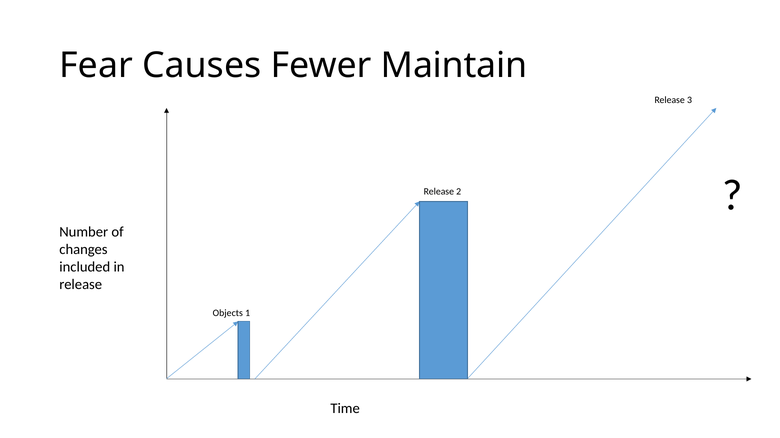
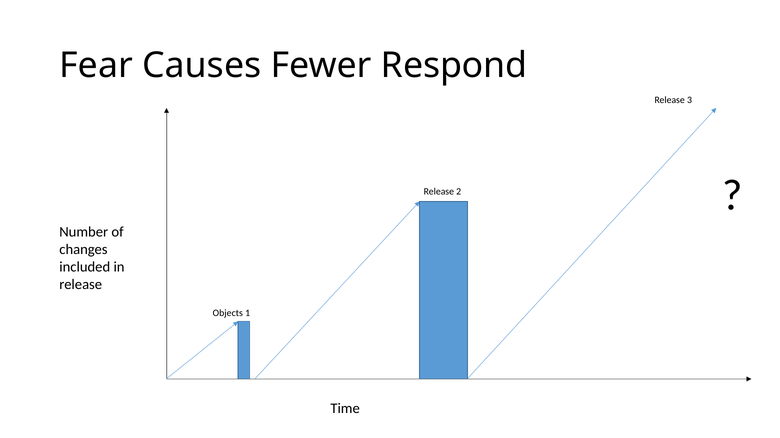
Maintain: Maintain -> Respond
